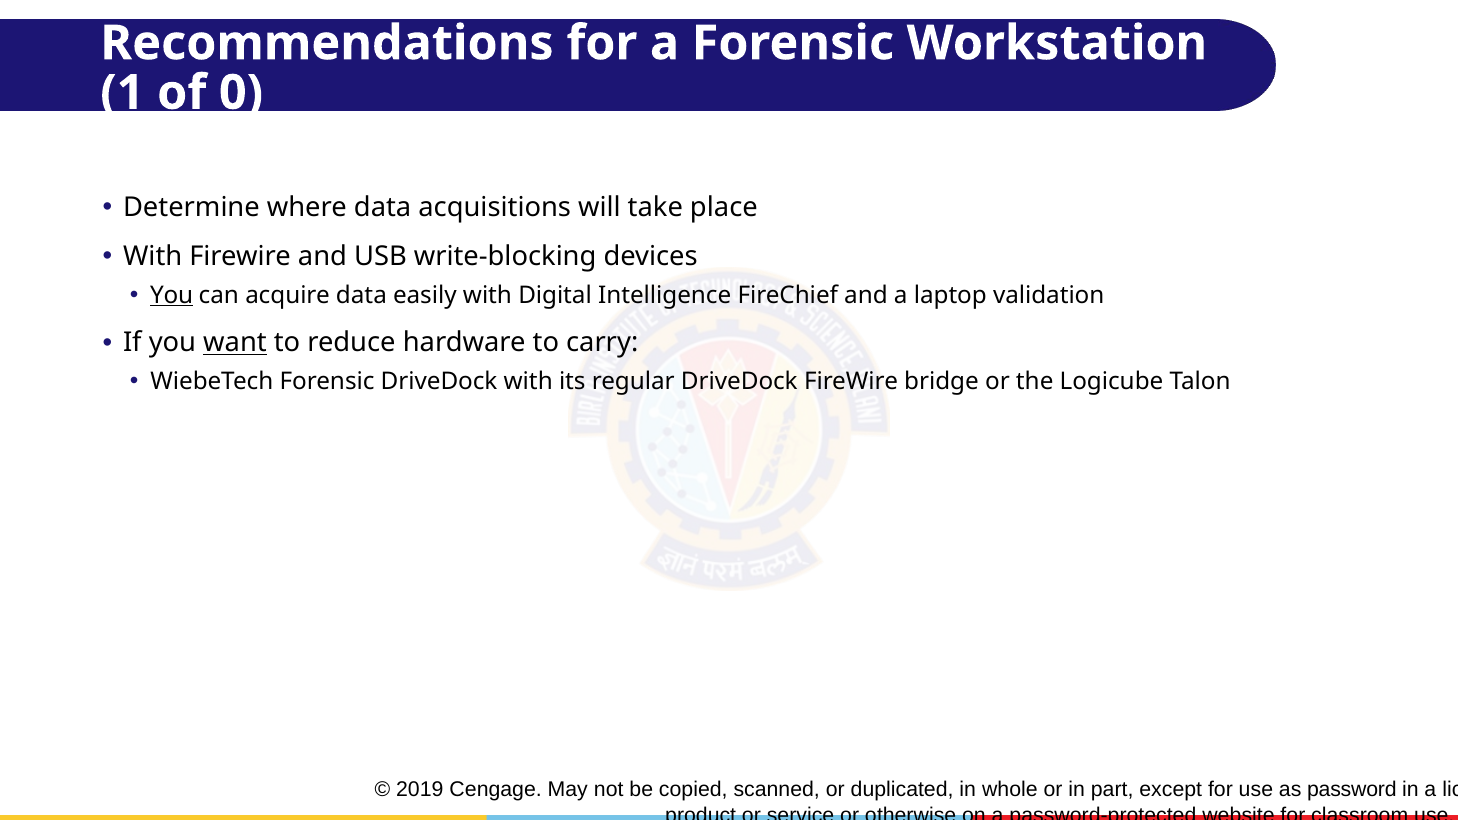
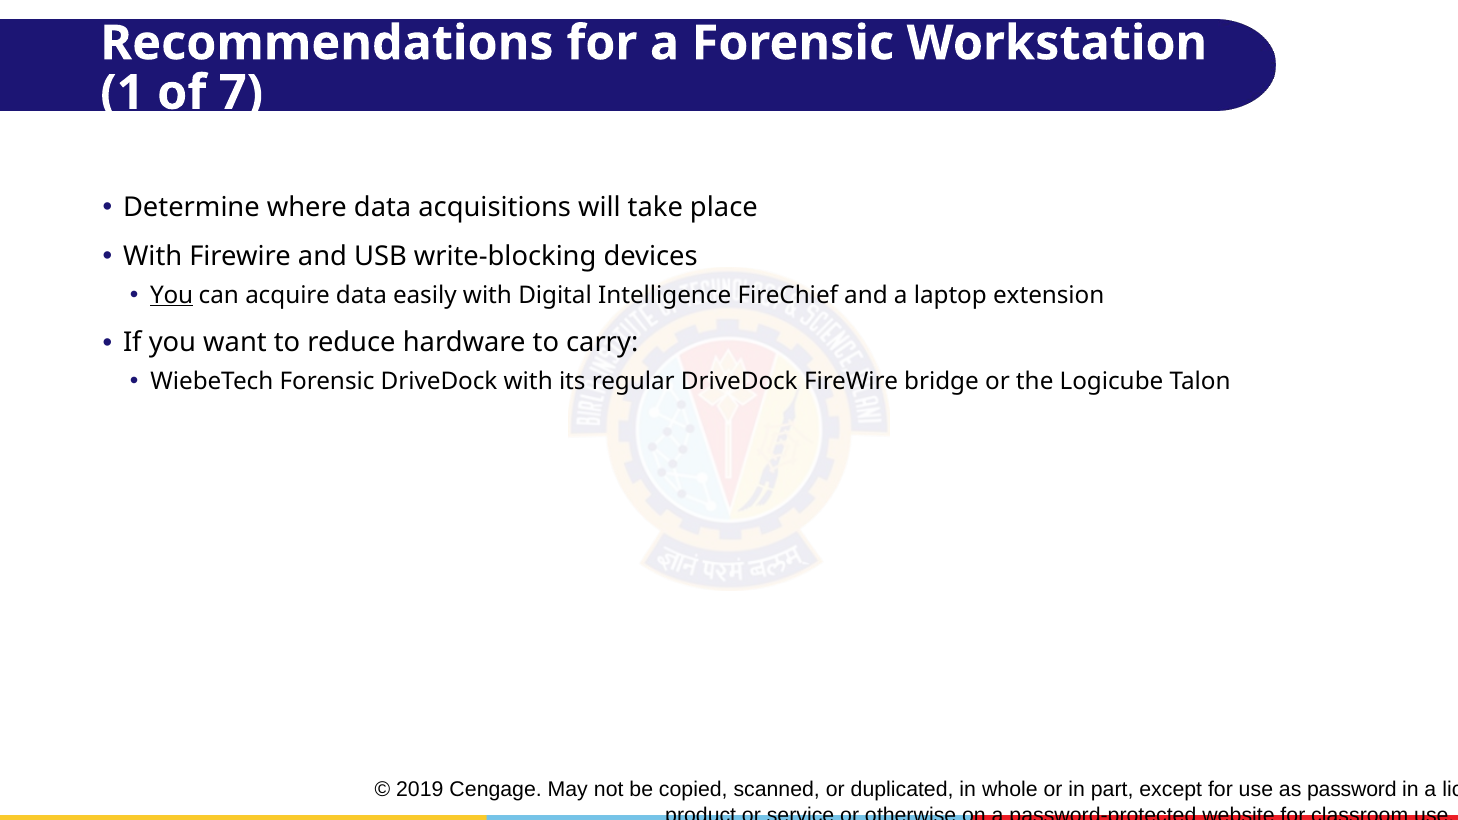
0: 0 -> 7
validation: validation -> extension
want underline: present -> none
